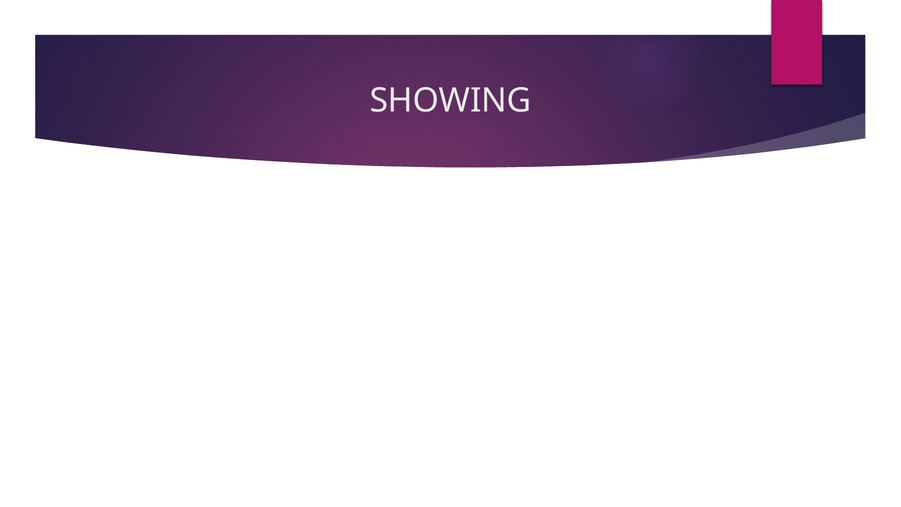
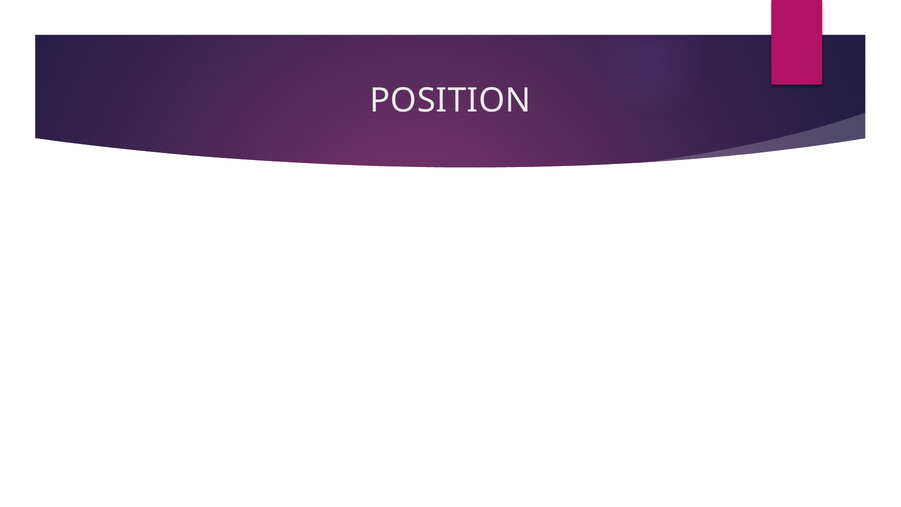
SHOWING: SHOWING -> POSITION
